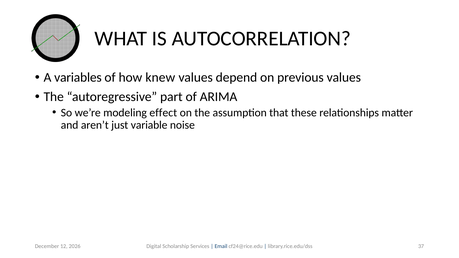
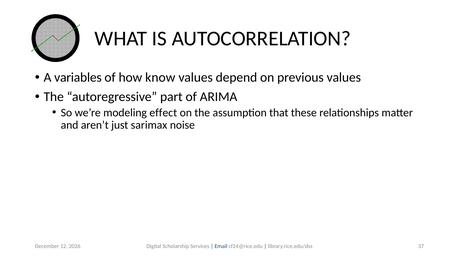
knew: knew -> know
variable: variable -> sarimax
